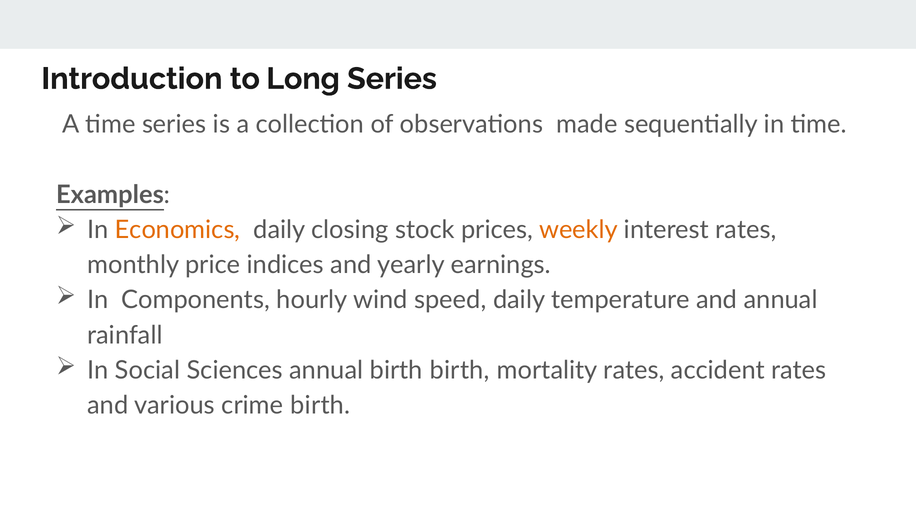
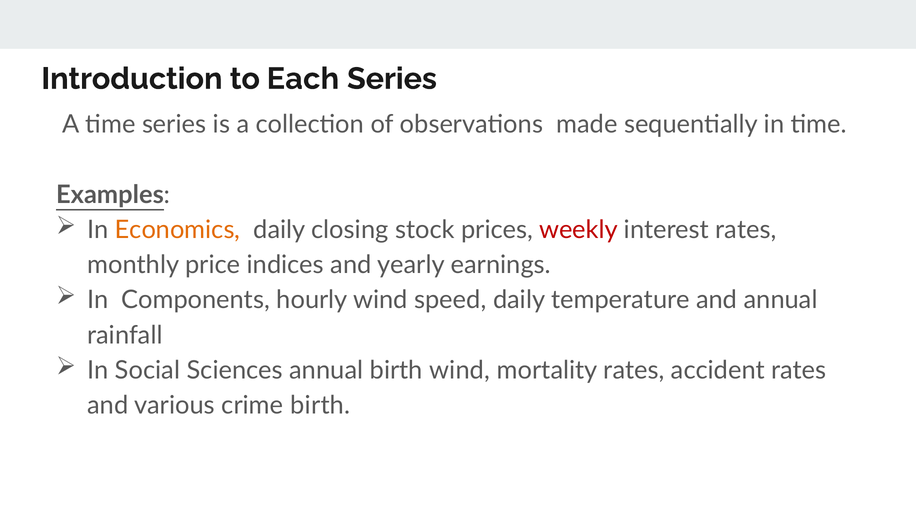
Long: Long -> Each
weekly colour: orange -> red
birth birth: birth -> wind
